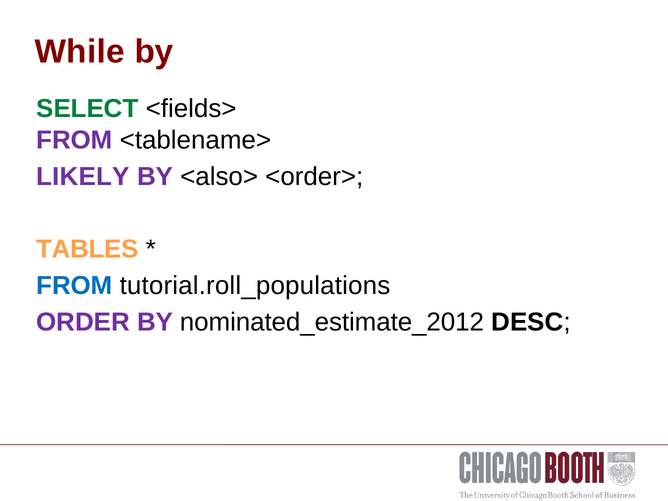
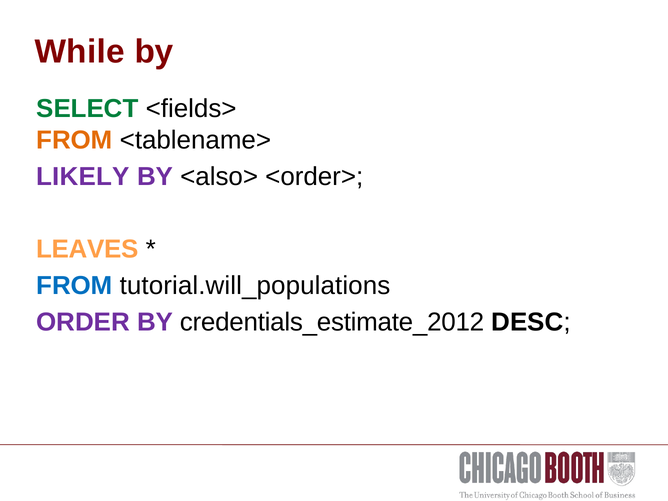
FROM at (74, 140) colour: purple -> orange
TABLES: TABLES -> LEAVES
tutorial.roll_populations: tutorial.roll_populations -> tutorial.will_populations
nominated_estimate_2012: nominated_estimate_2012 -> credentials_estimate_2012
